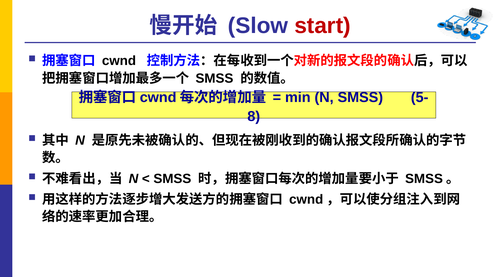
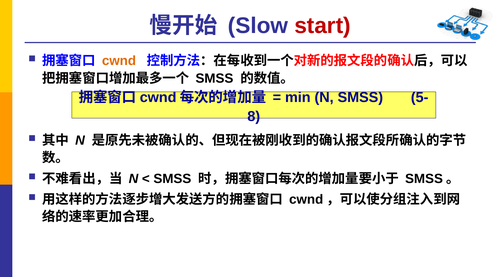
cwnd at (119, 61) colour: black -> orange
